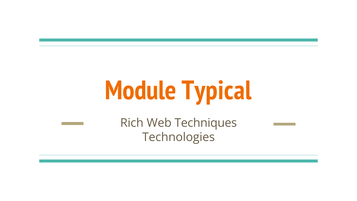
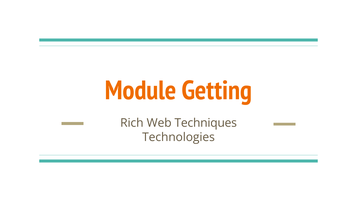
Typical: Typical -> Getting
